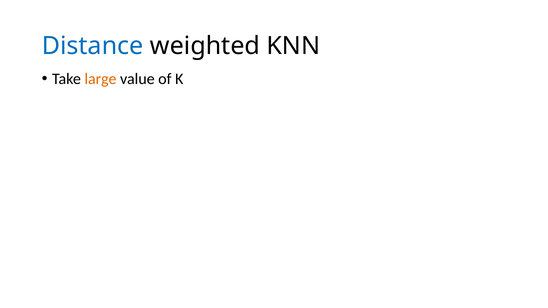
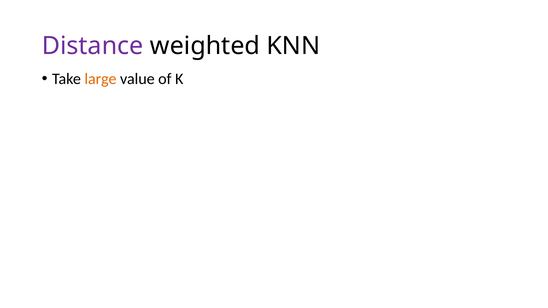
Distance colour: blue -> purple
